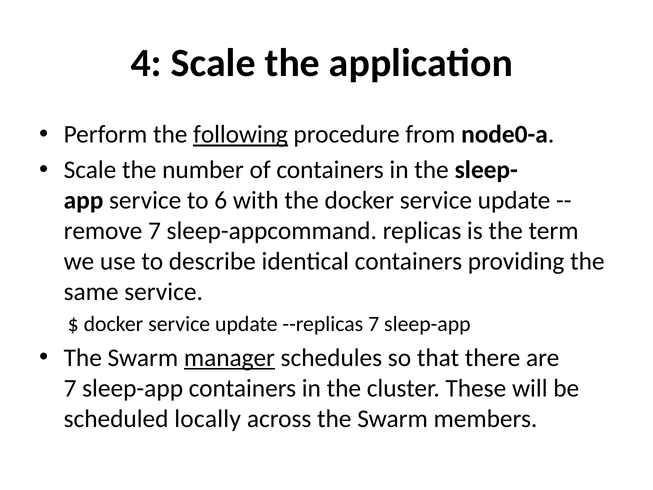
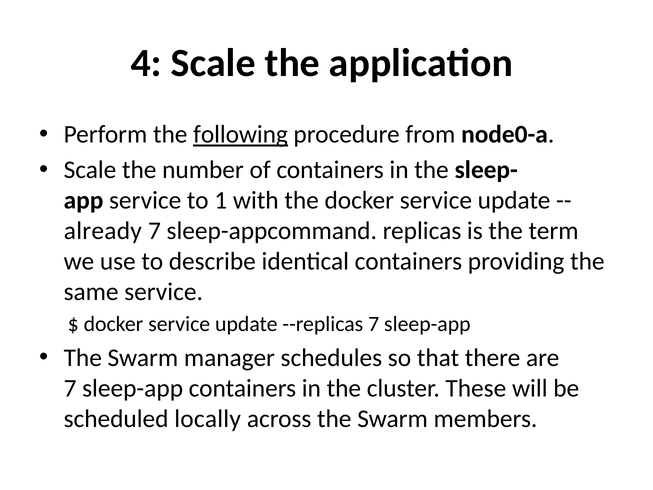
6: 6 -> 1
remove: remove -> already
manager underline: present -> none
